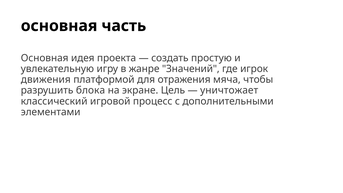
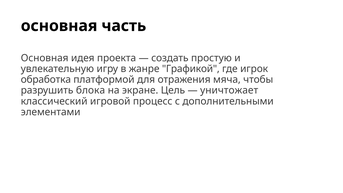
Значений: Значений -> Графикой
движения: движения -> обработка
